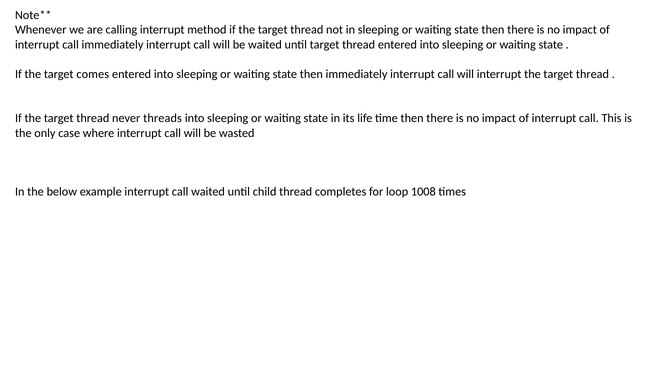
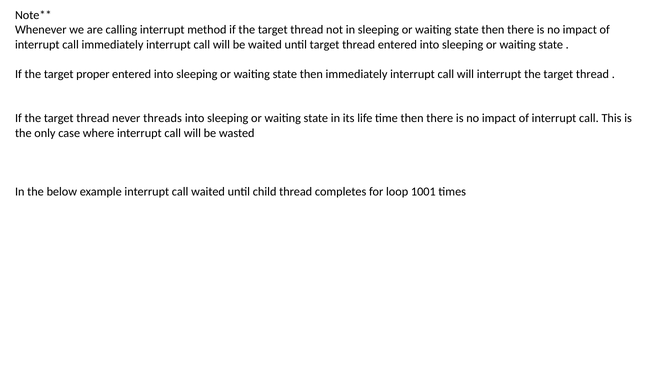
comes: comes -> proper
1008: 1008 -> 1001
